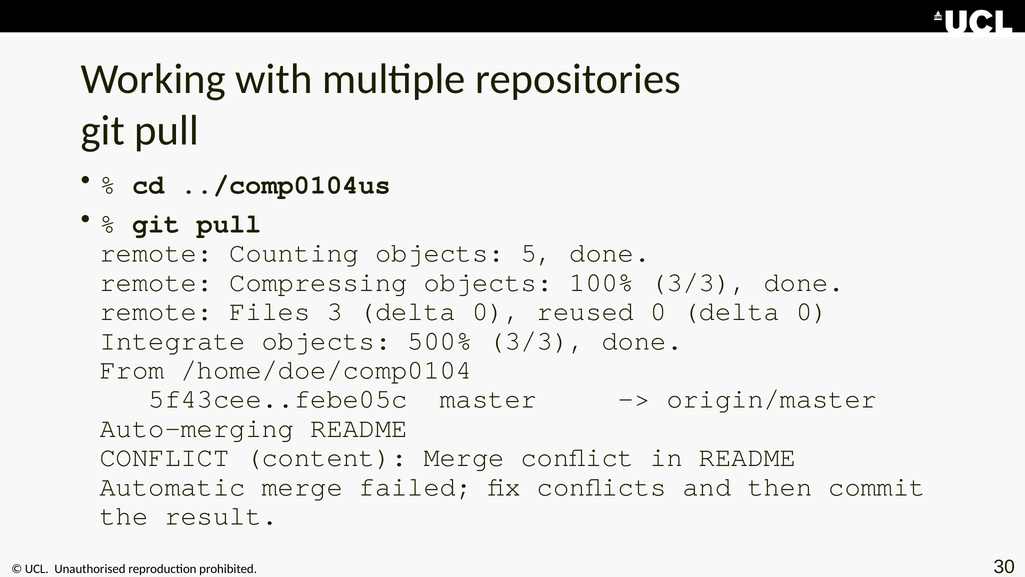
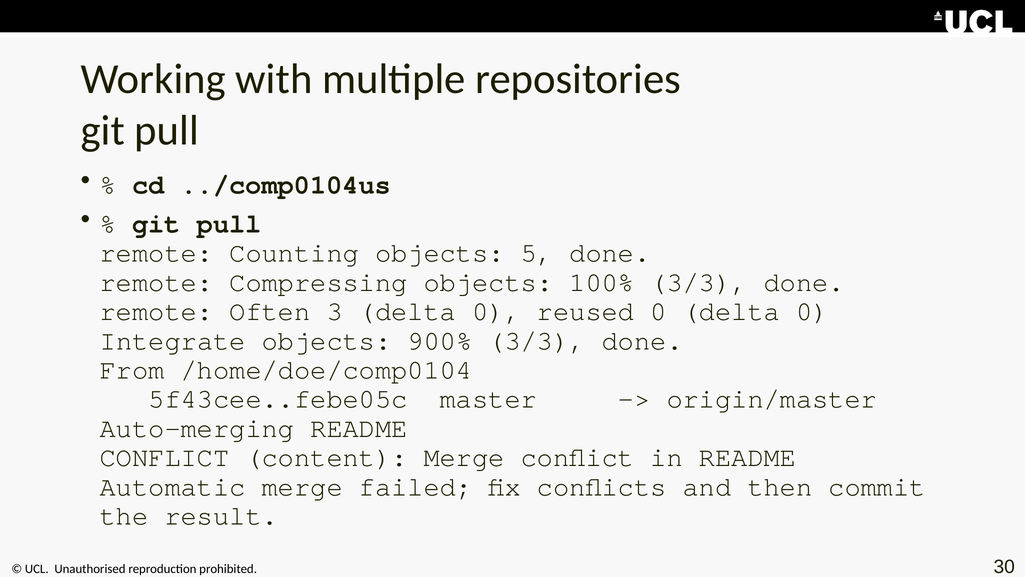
Files: Files -> Often
500%: 500% -> 900%
